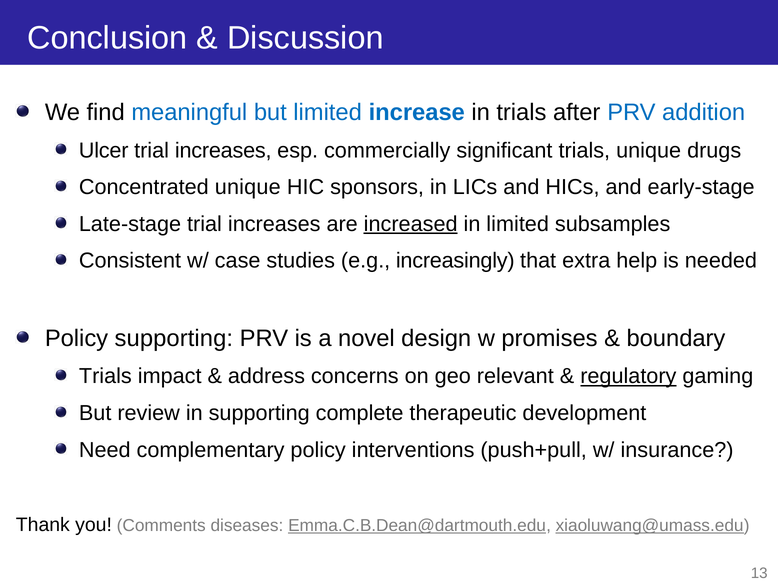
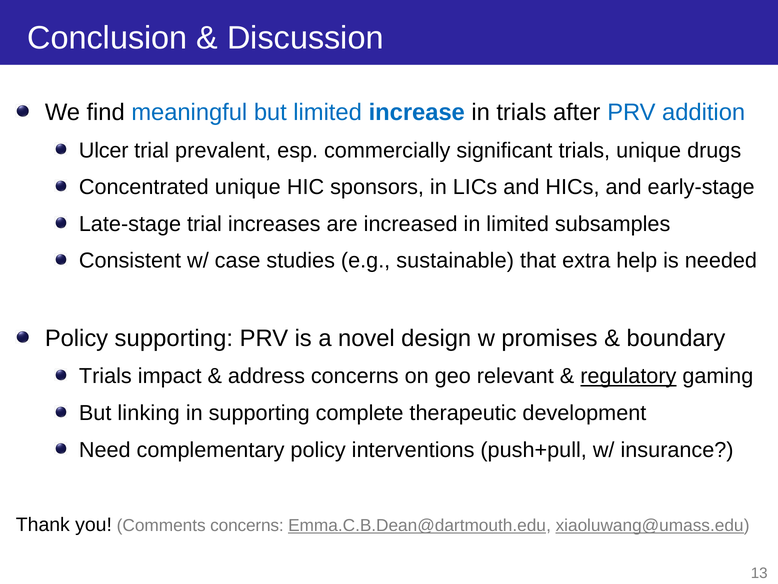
increases at (223, 150): increases -> prevalent
increased underline: present -> none
increasingly: increasingly -> sustainable
review: review -> linking
Comments diseases: diseases -> concerns
